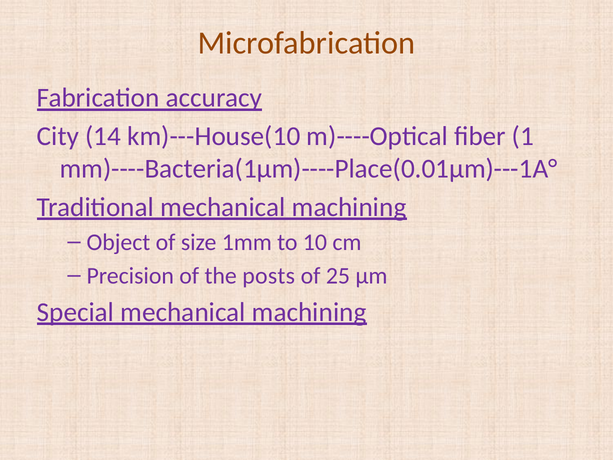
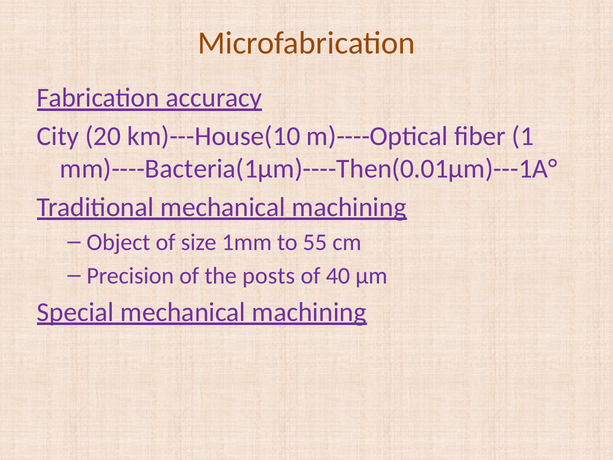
14: 14 -> 20
mm)----Bacteria(1µm)----Place(0.01µm)---1A°: mm)----Bacteria(1µm)----Place(0.01µm)---1A° -> mm)----Bacteria(1µm)----Then(0.01µm)---1A°
10: 10 -> 55
25: 25 -> 40
